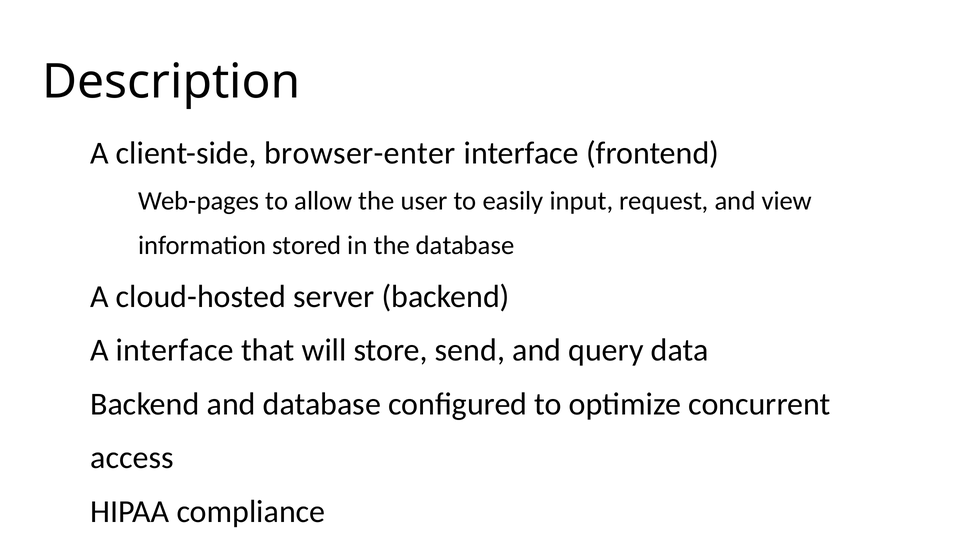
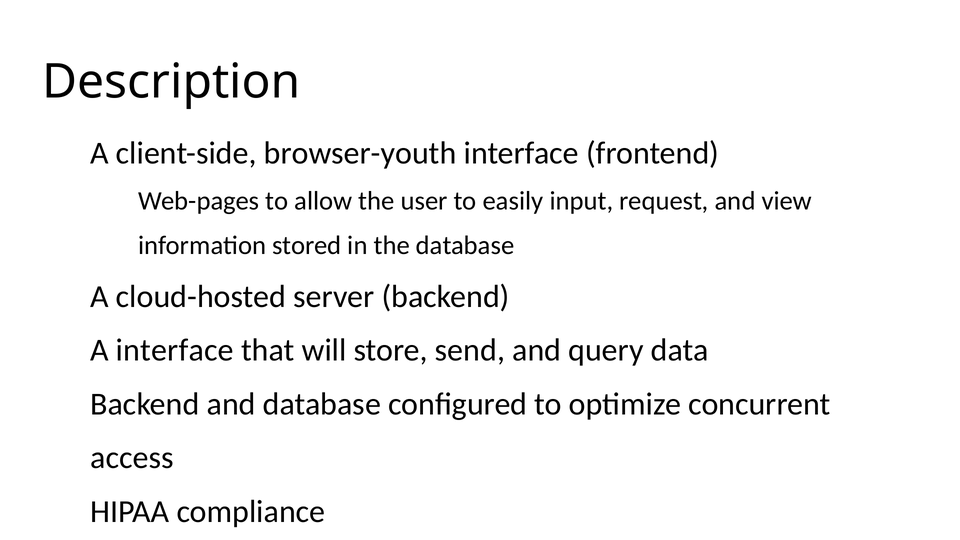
browser-enter: browser-enter -> browser-youth
